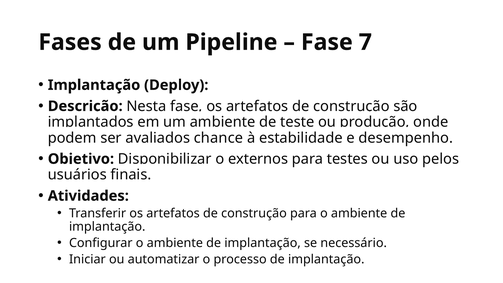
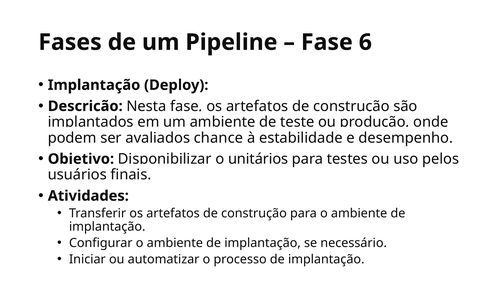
7: 7 -> 6
externos: externos -> unitários
